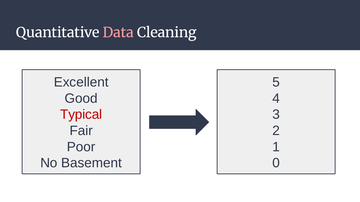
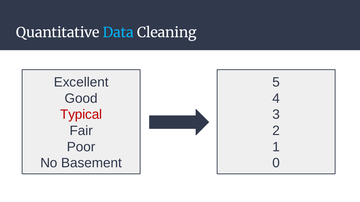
Data colour: pink -> light blue
